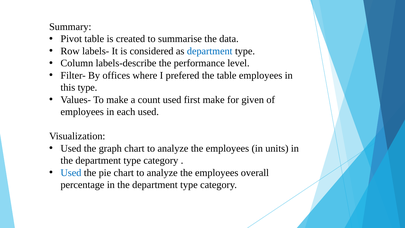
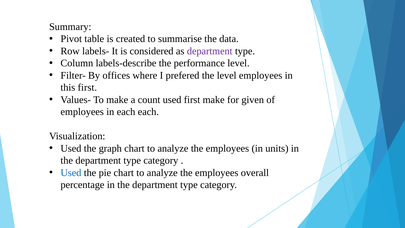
department at (210, 51) colour: blue -> purple
the table: table -> level
this type: type -> first
each used: used -> each
